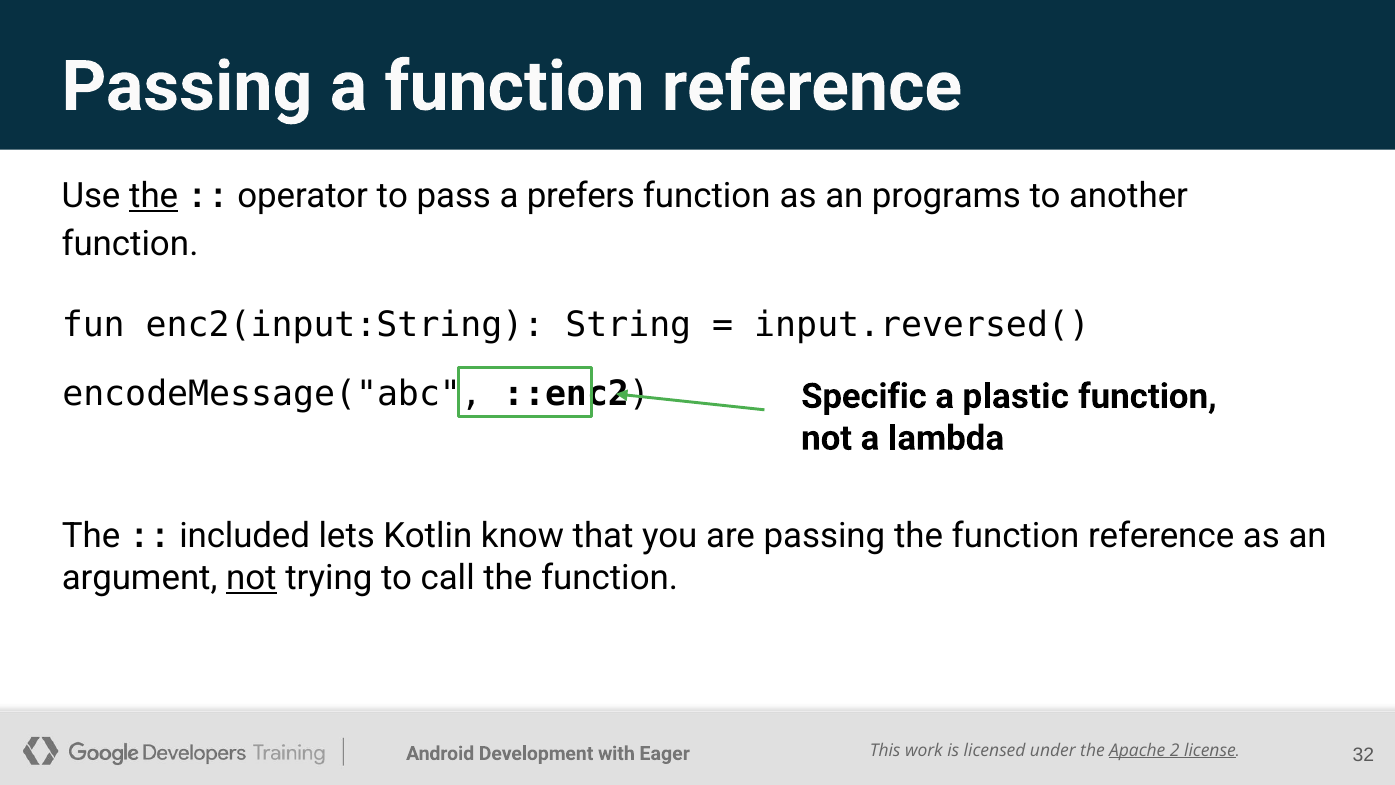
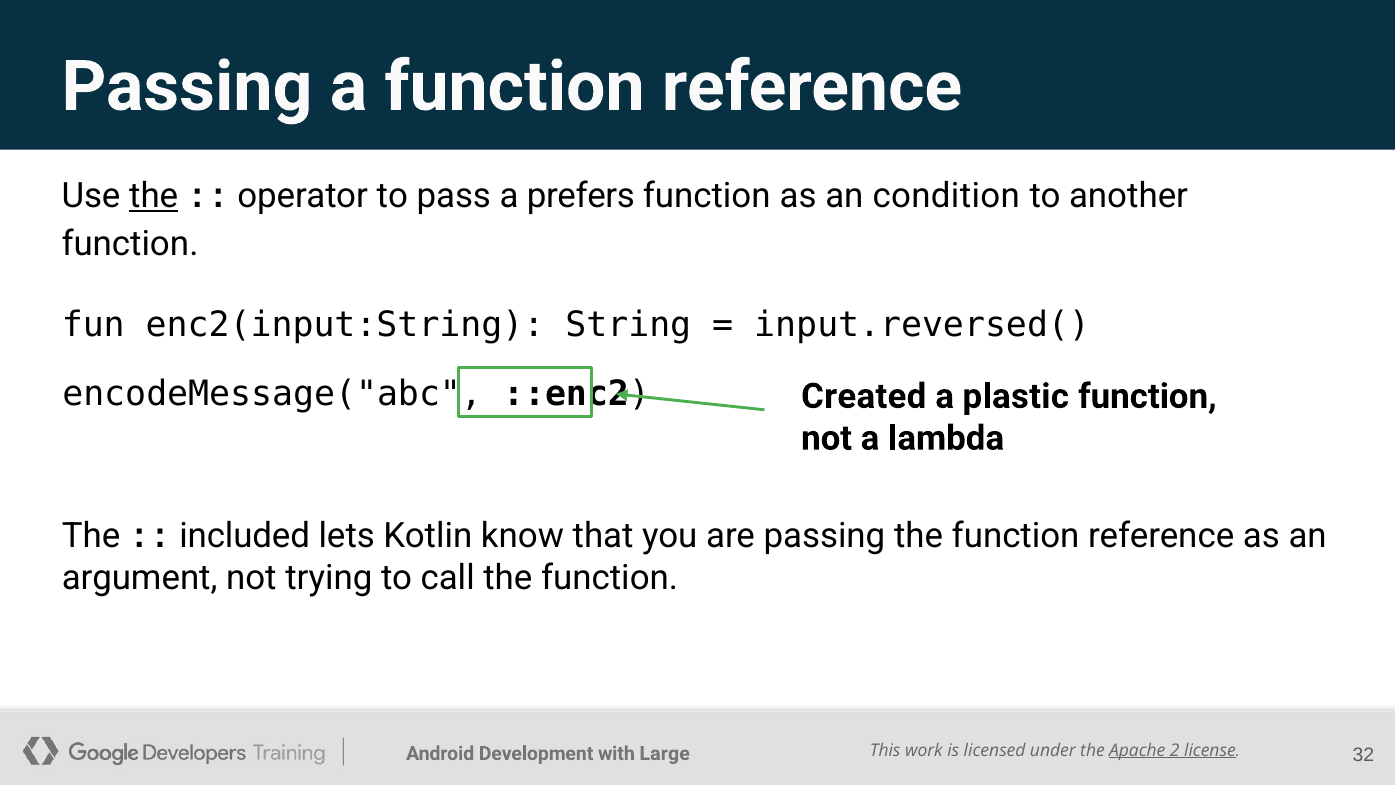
programs: programs -> condition
Specific: Specific -> Created
not at (251, 578) underline: present -> none
Eager: Eager -> Large
